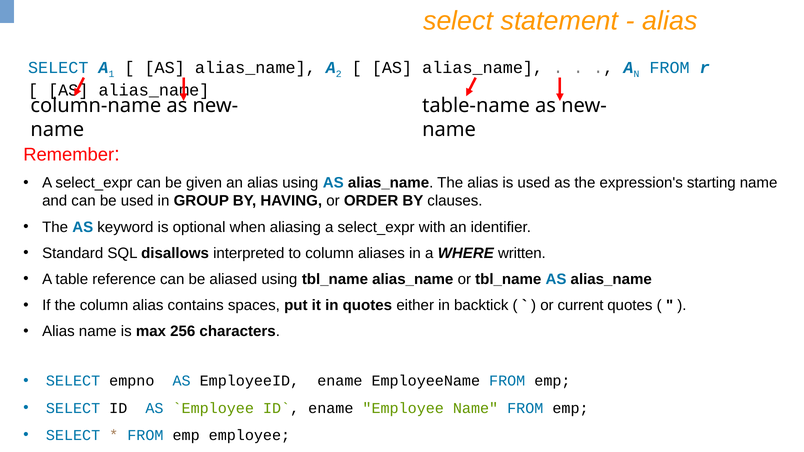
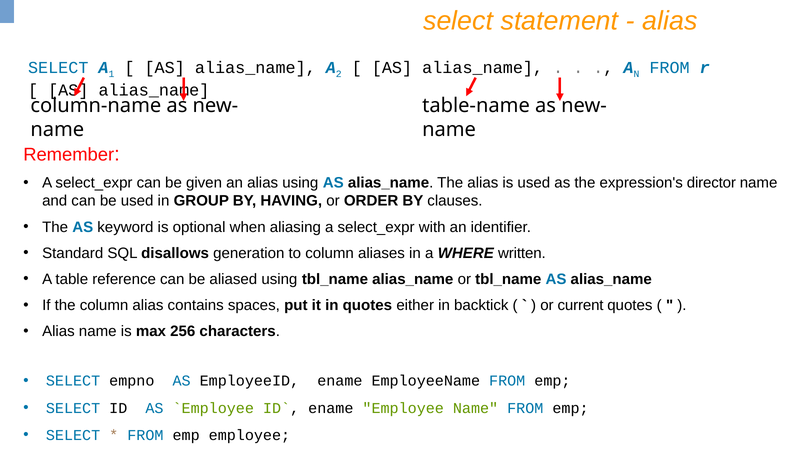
starting: starting -> director
interpreted: interpreted -> generation
